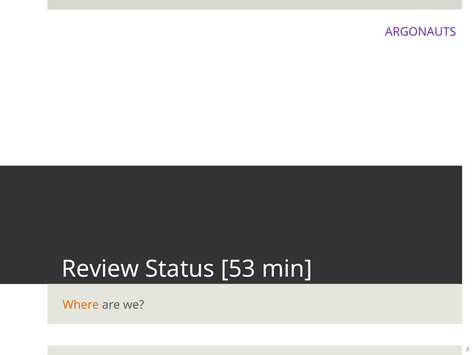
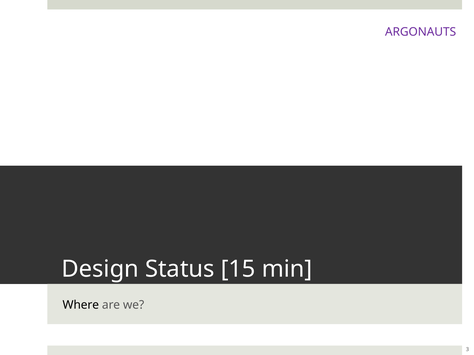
Review: Review -> Design
53: 53 -> 15
Where colour: orange -> black
